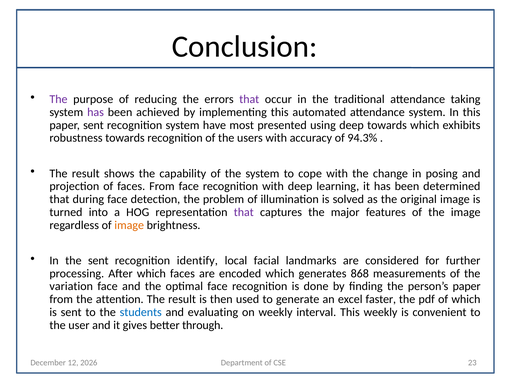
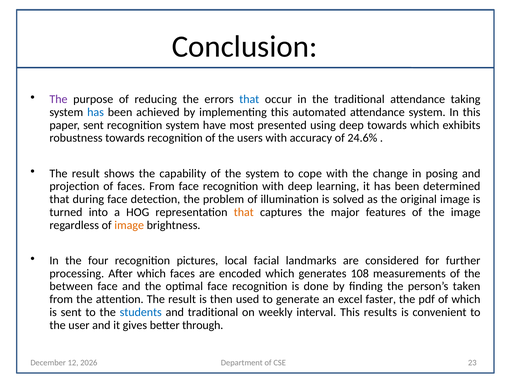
that at (249, 99) colour: purple -> blue
has at (96, 112) colour: purple -> blue
94.3%: 94.3% -> 24.6%
that at (244, 212) colour: purple -> orange
the sent: sent -> four
identify: identify -> pictures
868: 868 -> 108
variation: variation -> between
person’s paper: paper -> taken
and evaluating: evaluating -> traditional
This weekly: weekly -> results
